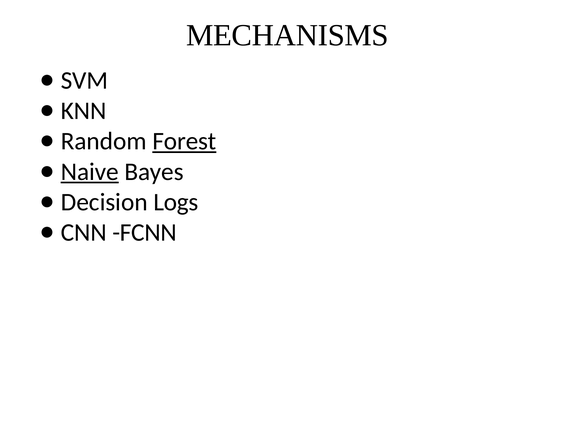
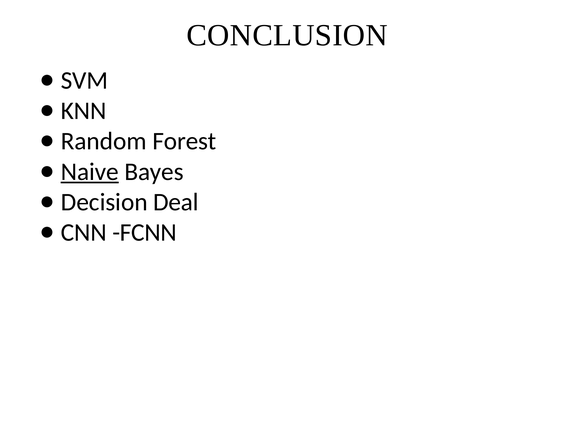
MECHANISMS: MECHANISMS -> CONCLUSION
Forest underline: present -> none
Logs: Logs -> Deal
